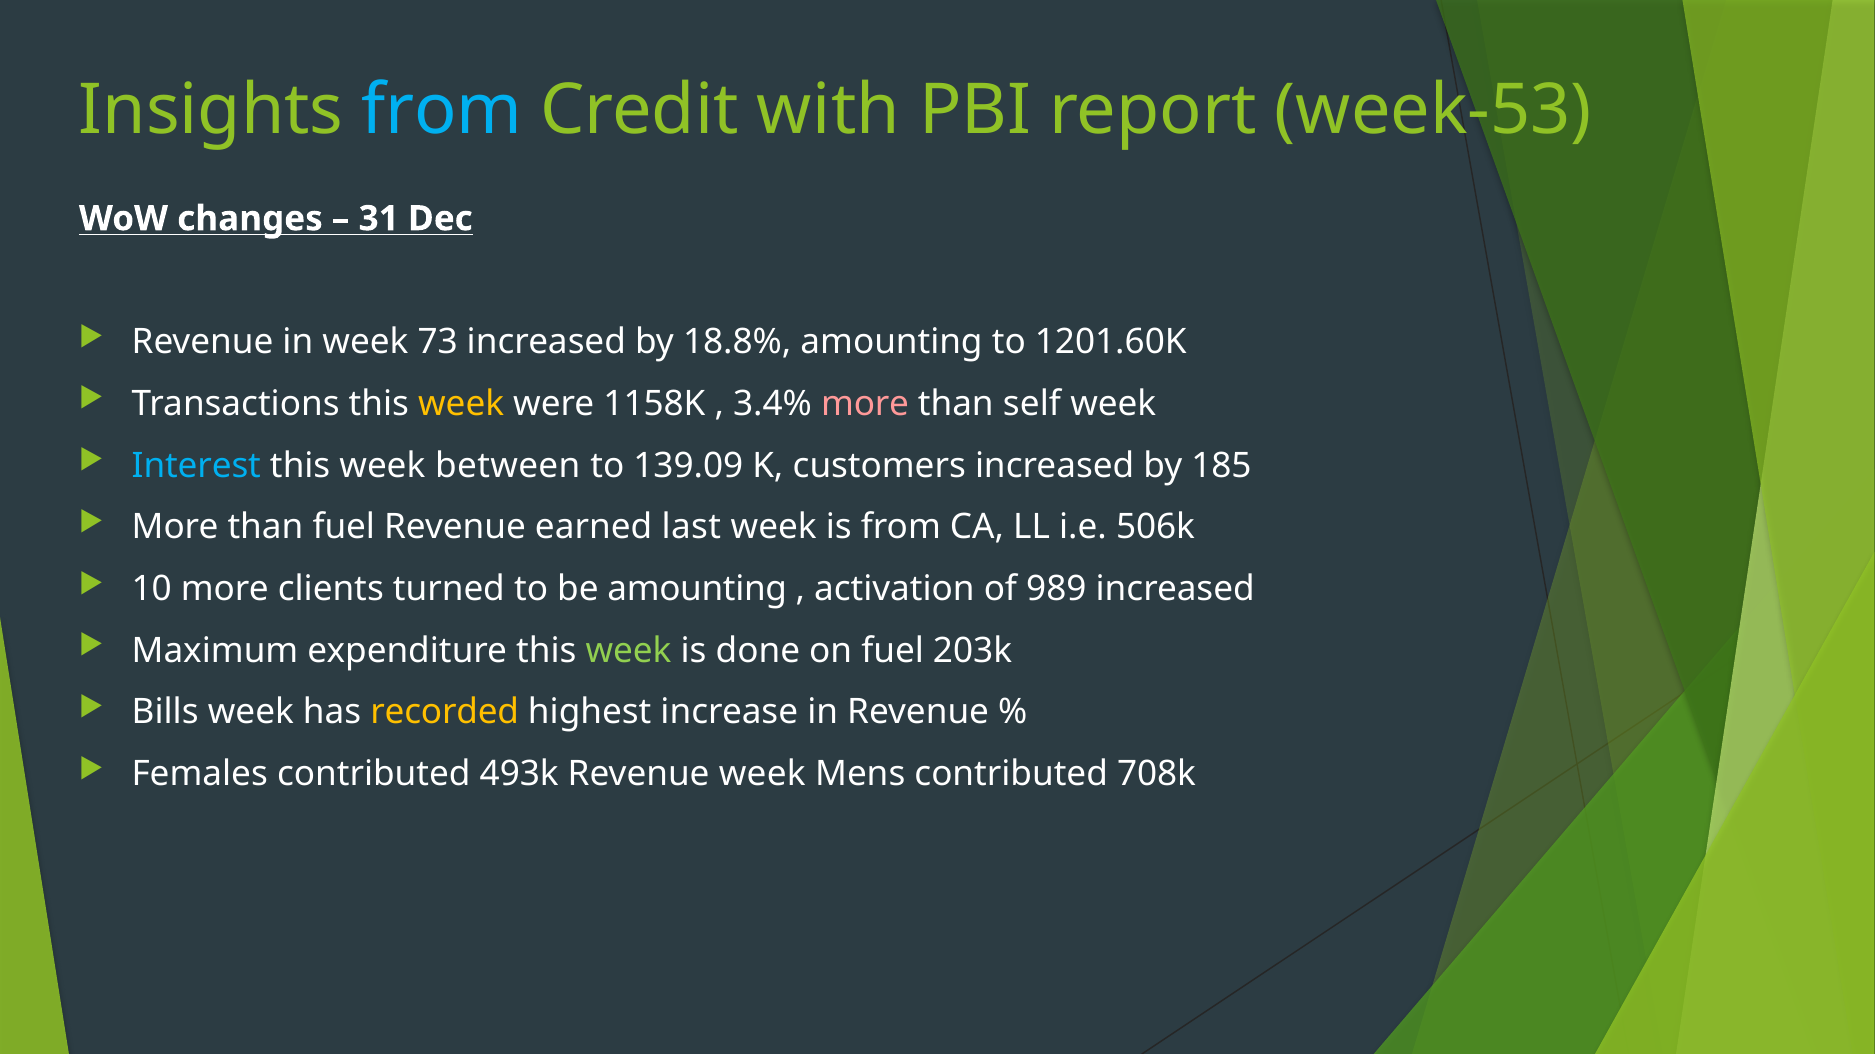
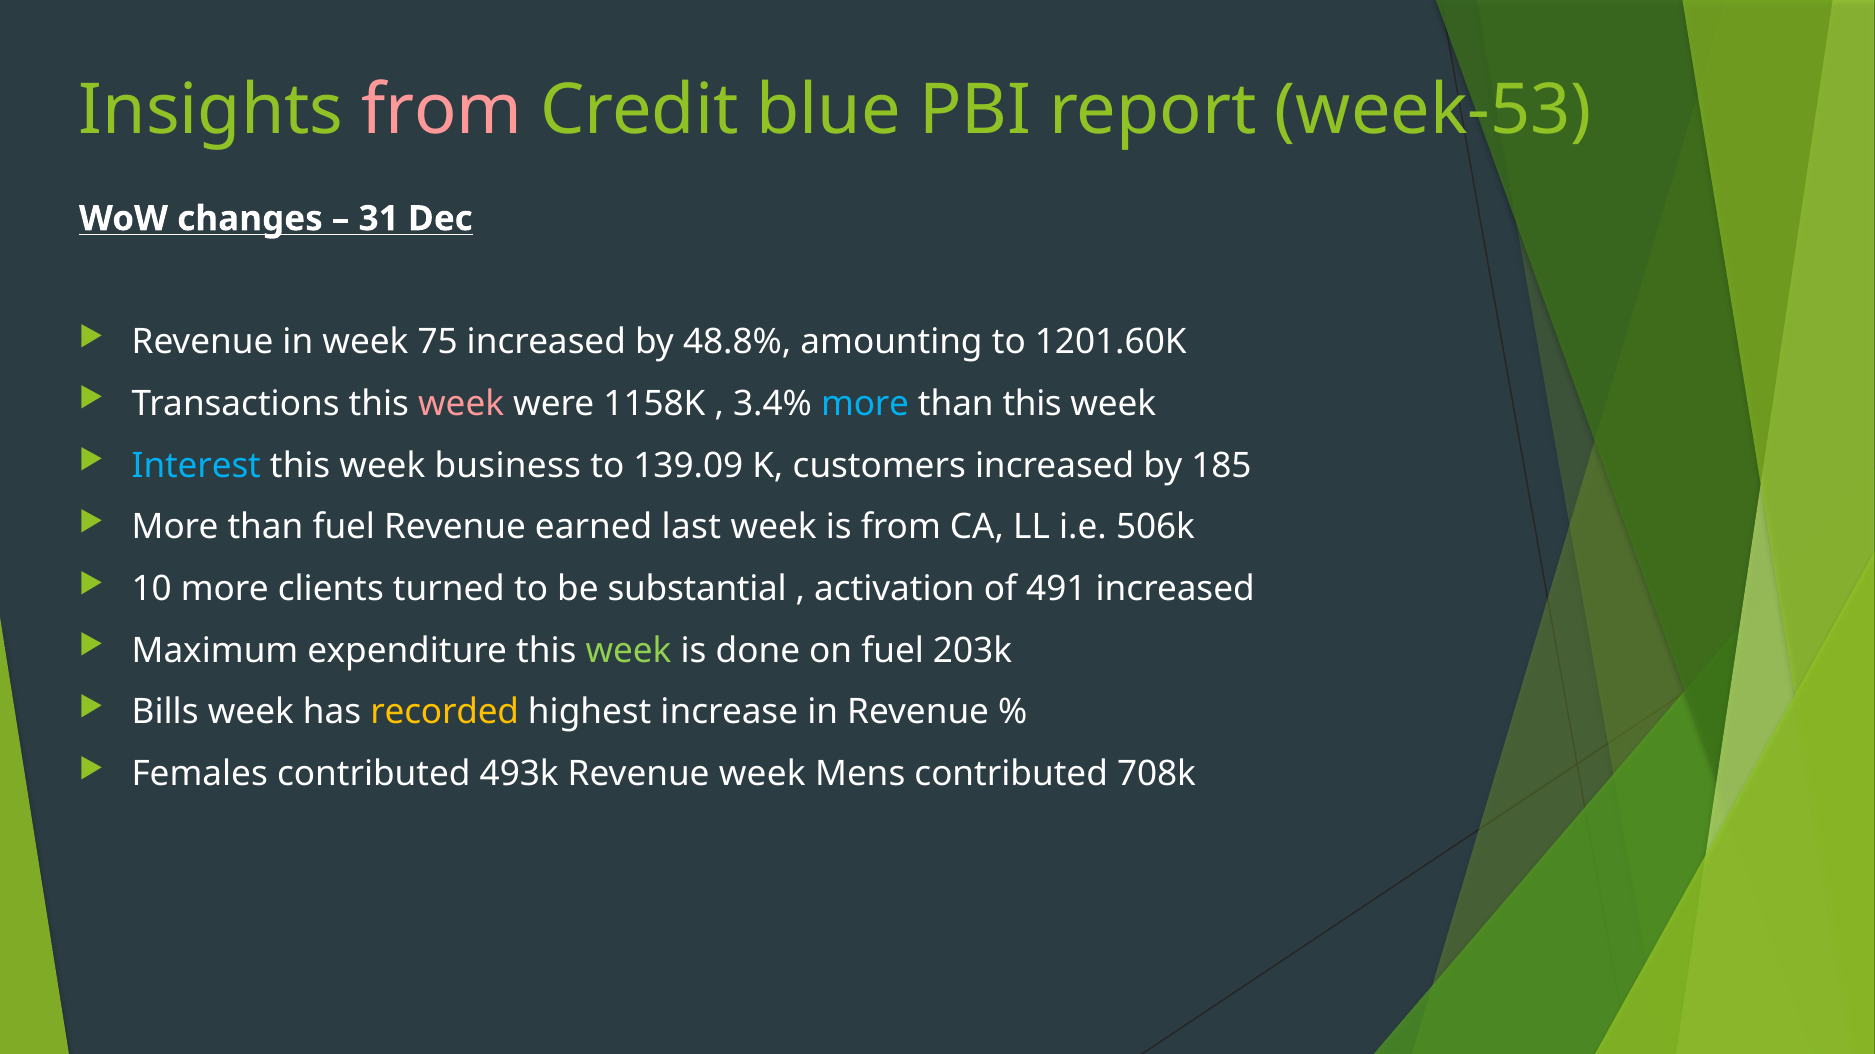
from at (442, 110) colour: light blue -> pink
with: with -> blue
73: 73 -> 75
18.8%: 18.8% -> 48.8%
week at (461, 404) colour: yellow -> pink
more at (865, 404) colour: pink -> light blue
than self: self -> this
between: between -> business
be amounting: amounting -> substantial
989: 989 -> 491
